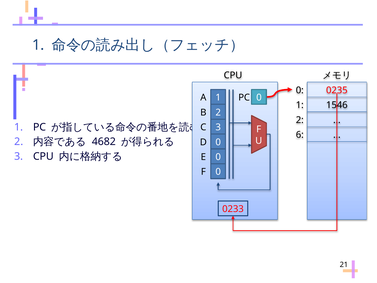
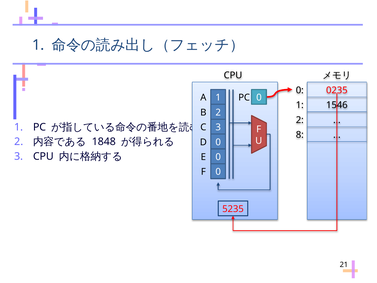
6: 6 -> 8
4682: 4682 -> 1848
0233: 0233 -> 5235
